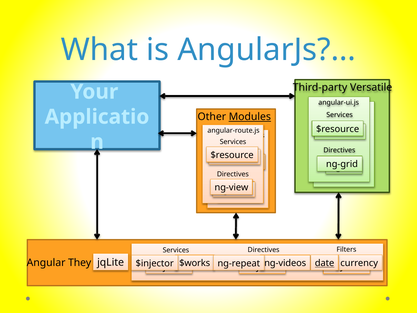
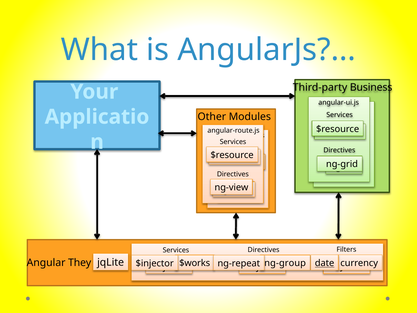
Versatile: Versatile -> Business
Modules underline: present -> none
ng-videos: ng-videos -> ng-group
